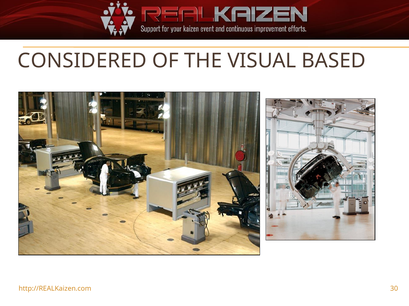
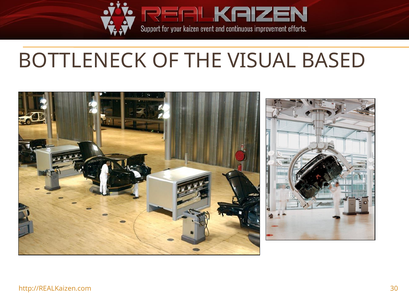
CONSIDERED: CONSIDERED -> BOTTLENECK
